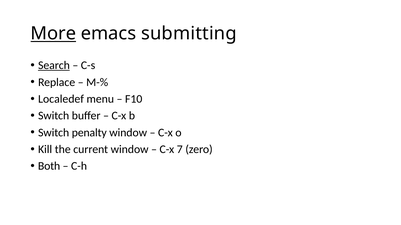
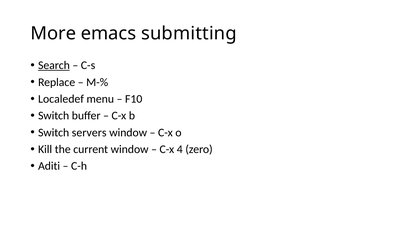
More underline: present -> none
penalty: penalty -> servers
7: 7 -> 4
Both: Both -> Aditi
